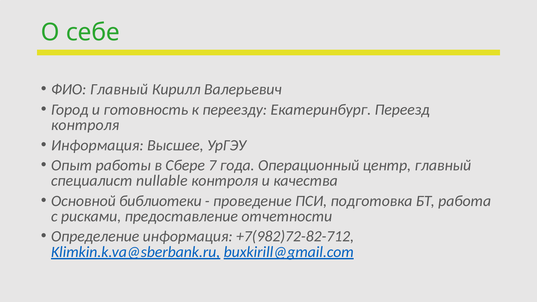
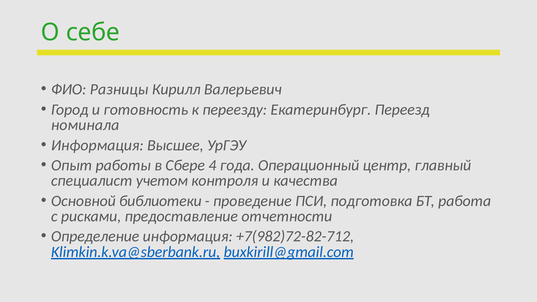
ФИО Главный: Главный -> Разницы
контроля at (85, 125): контроля -> номинала
7: 7 -> 4
nullable: nullable -> учетом
